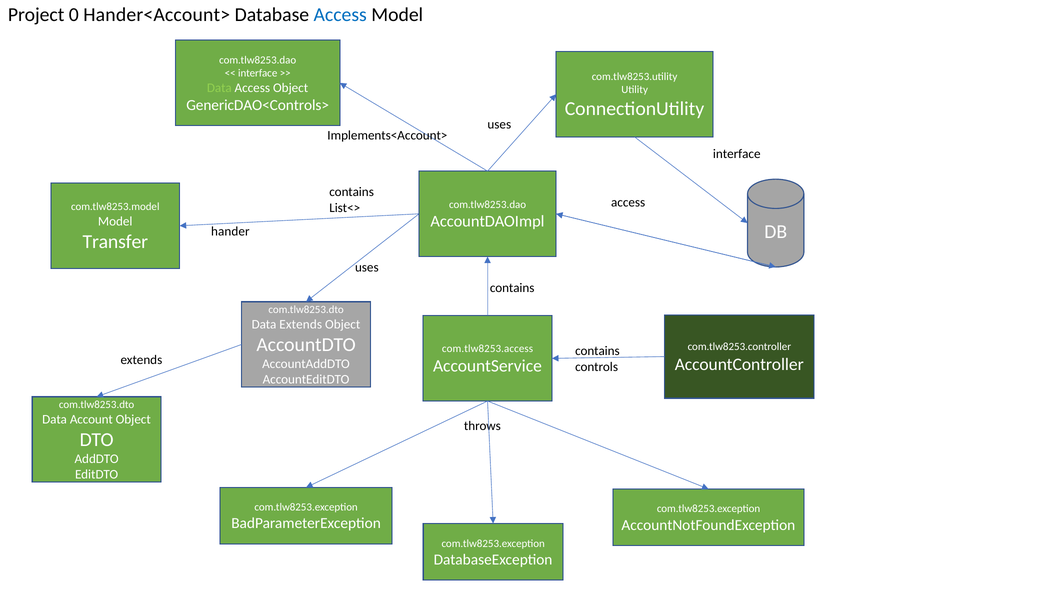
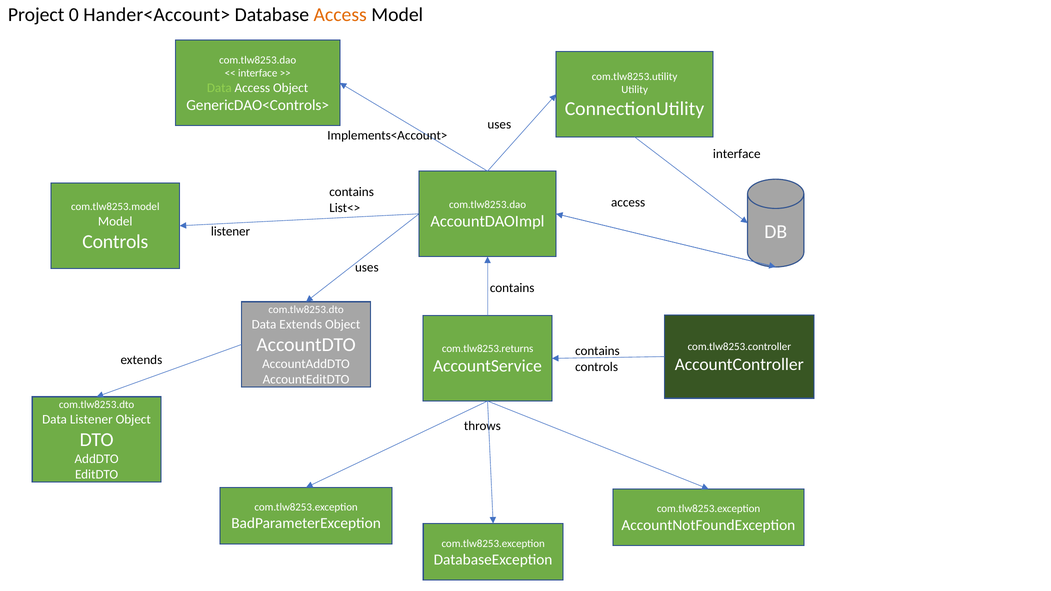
Access at (340, 15) colour: blue -> orange
hander at (230, 231): hander -> listener
Transfer at (115, 242): Transfer -> Controls
com.tlw8253.access: com.tlw8253.access -> com.tlw8253.returns
Data Account: Account -> Listener
